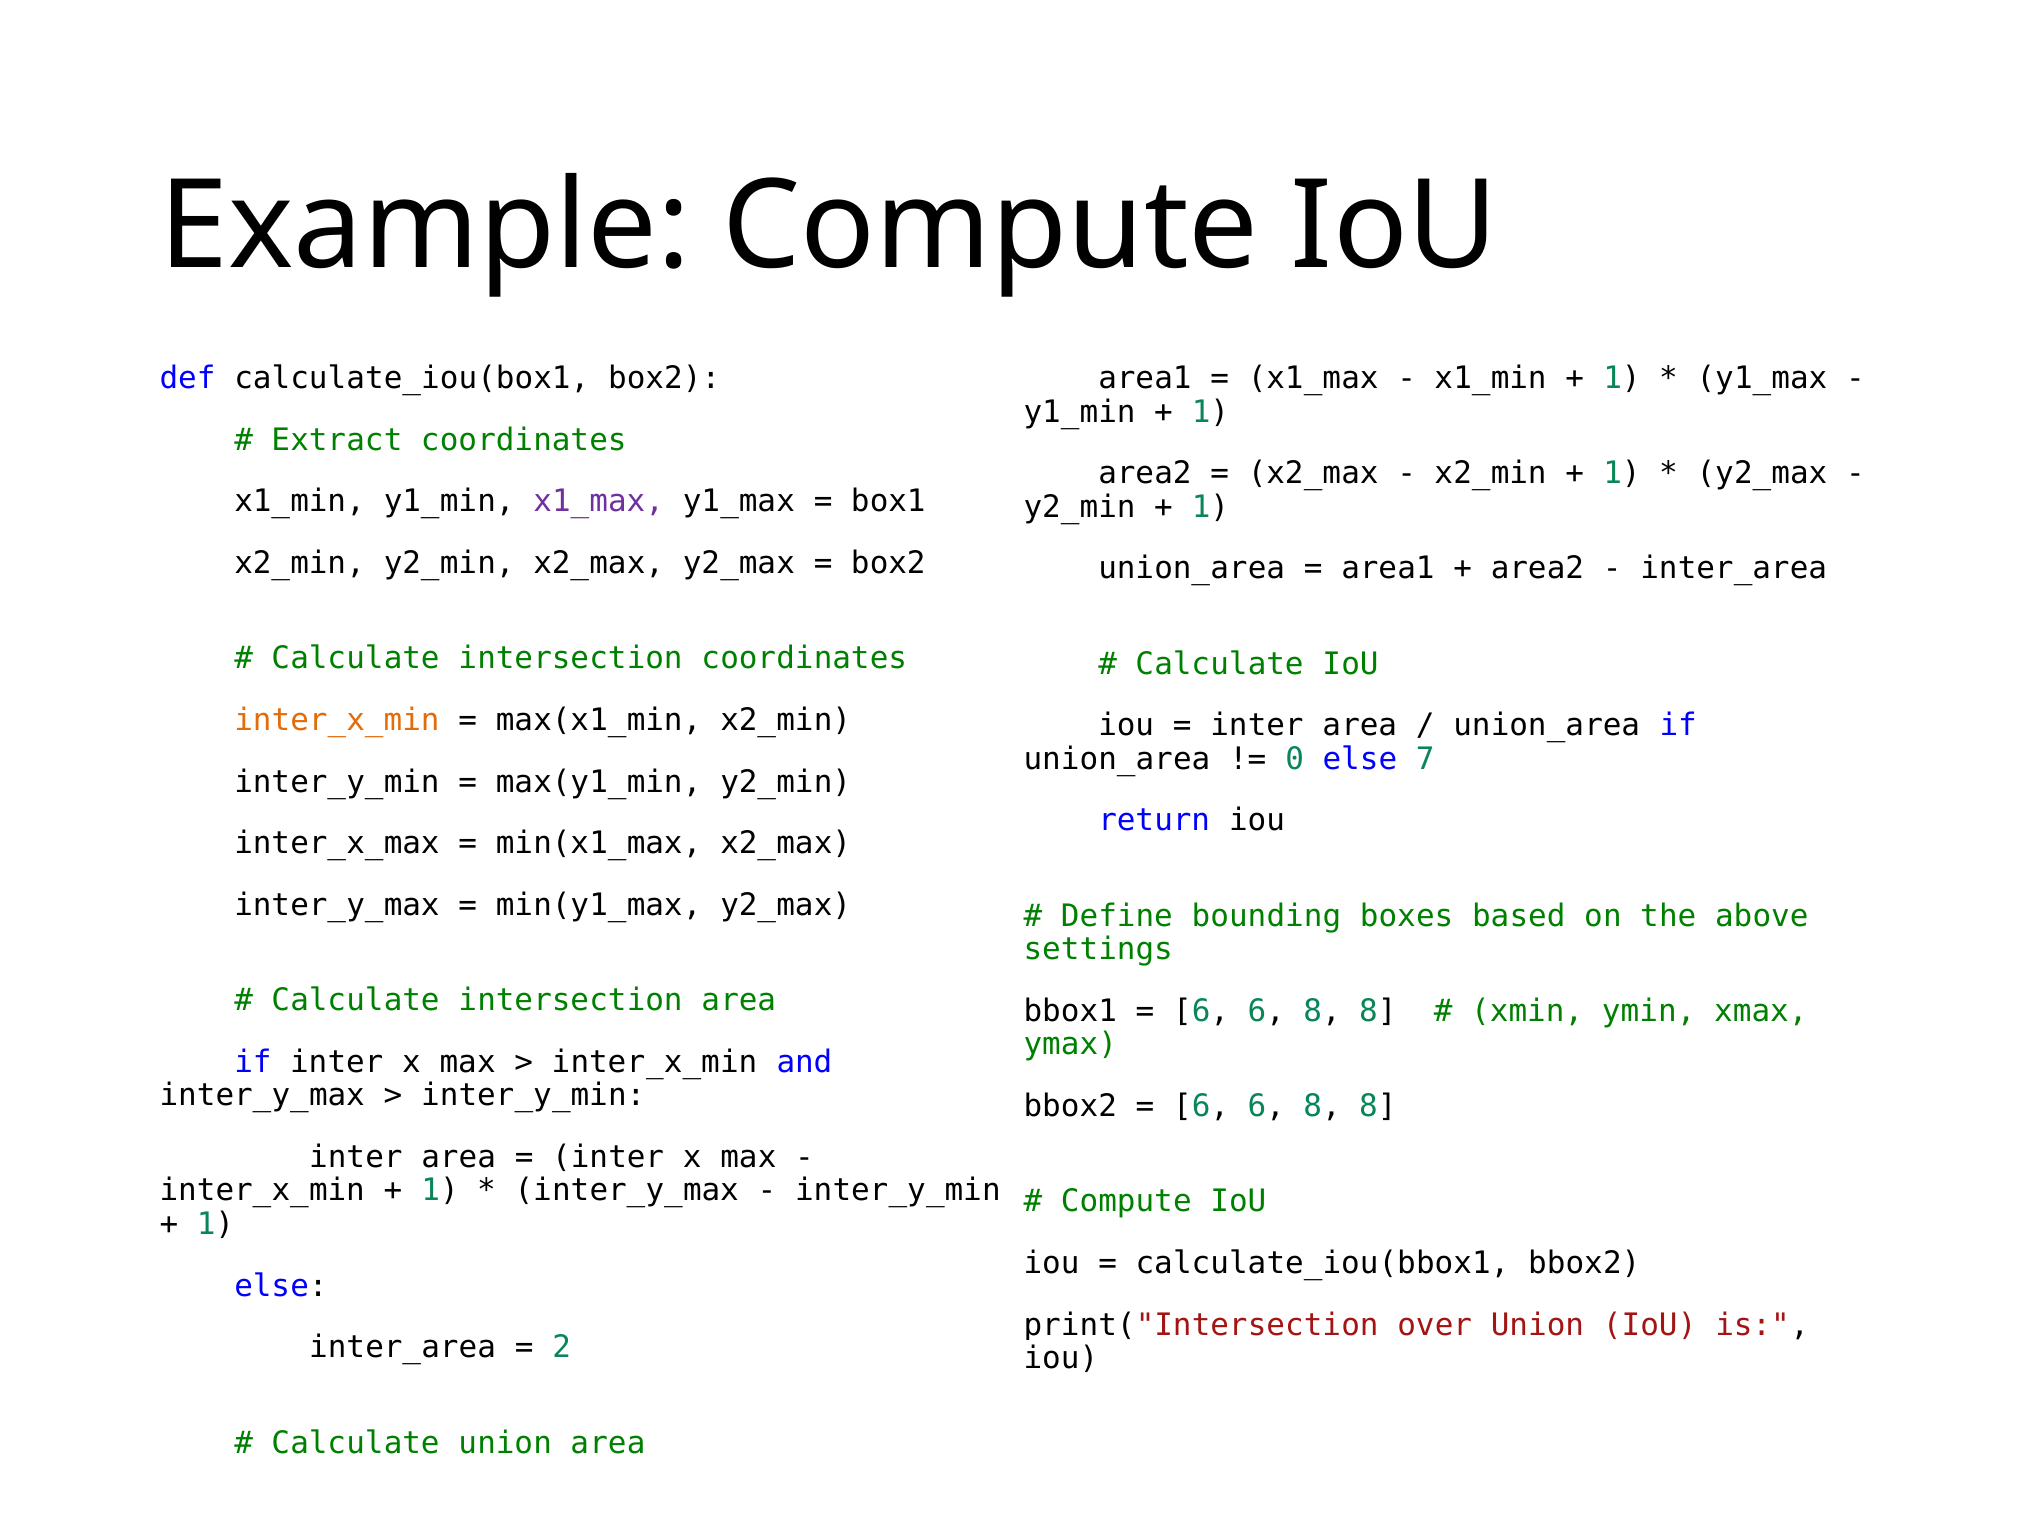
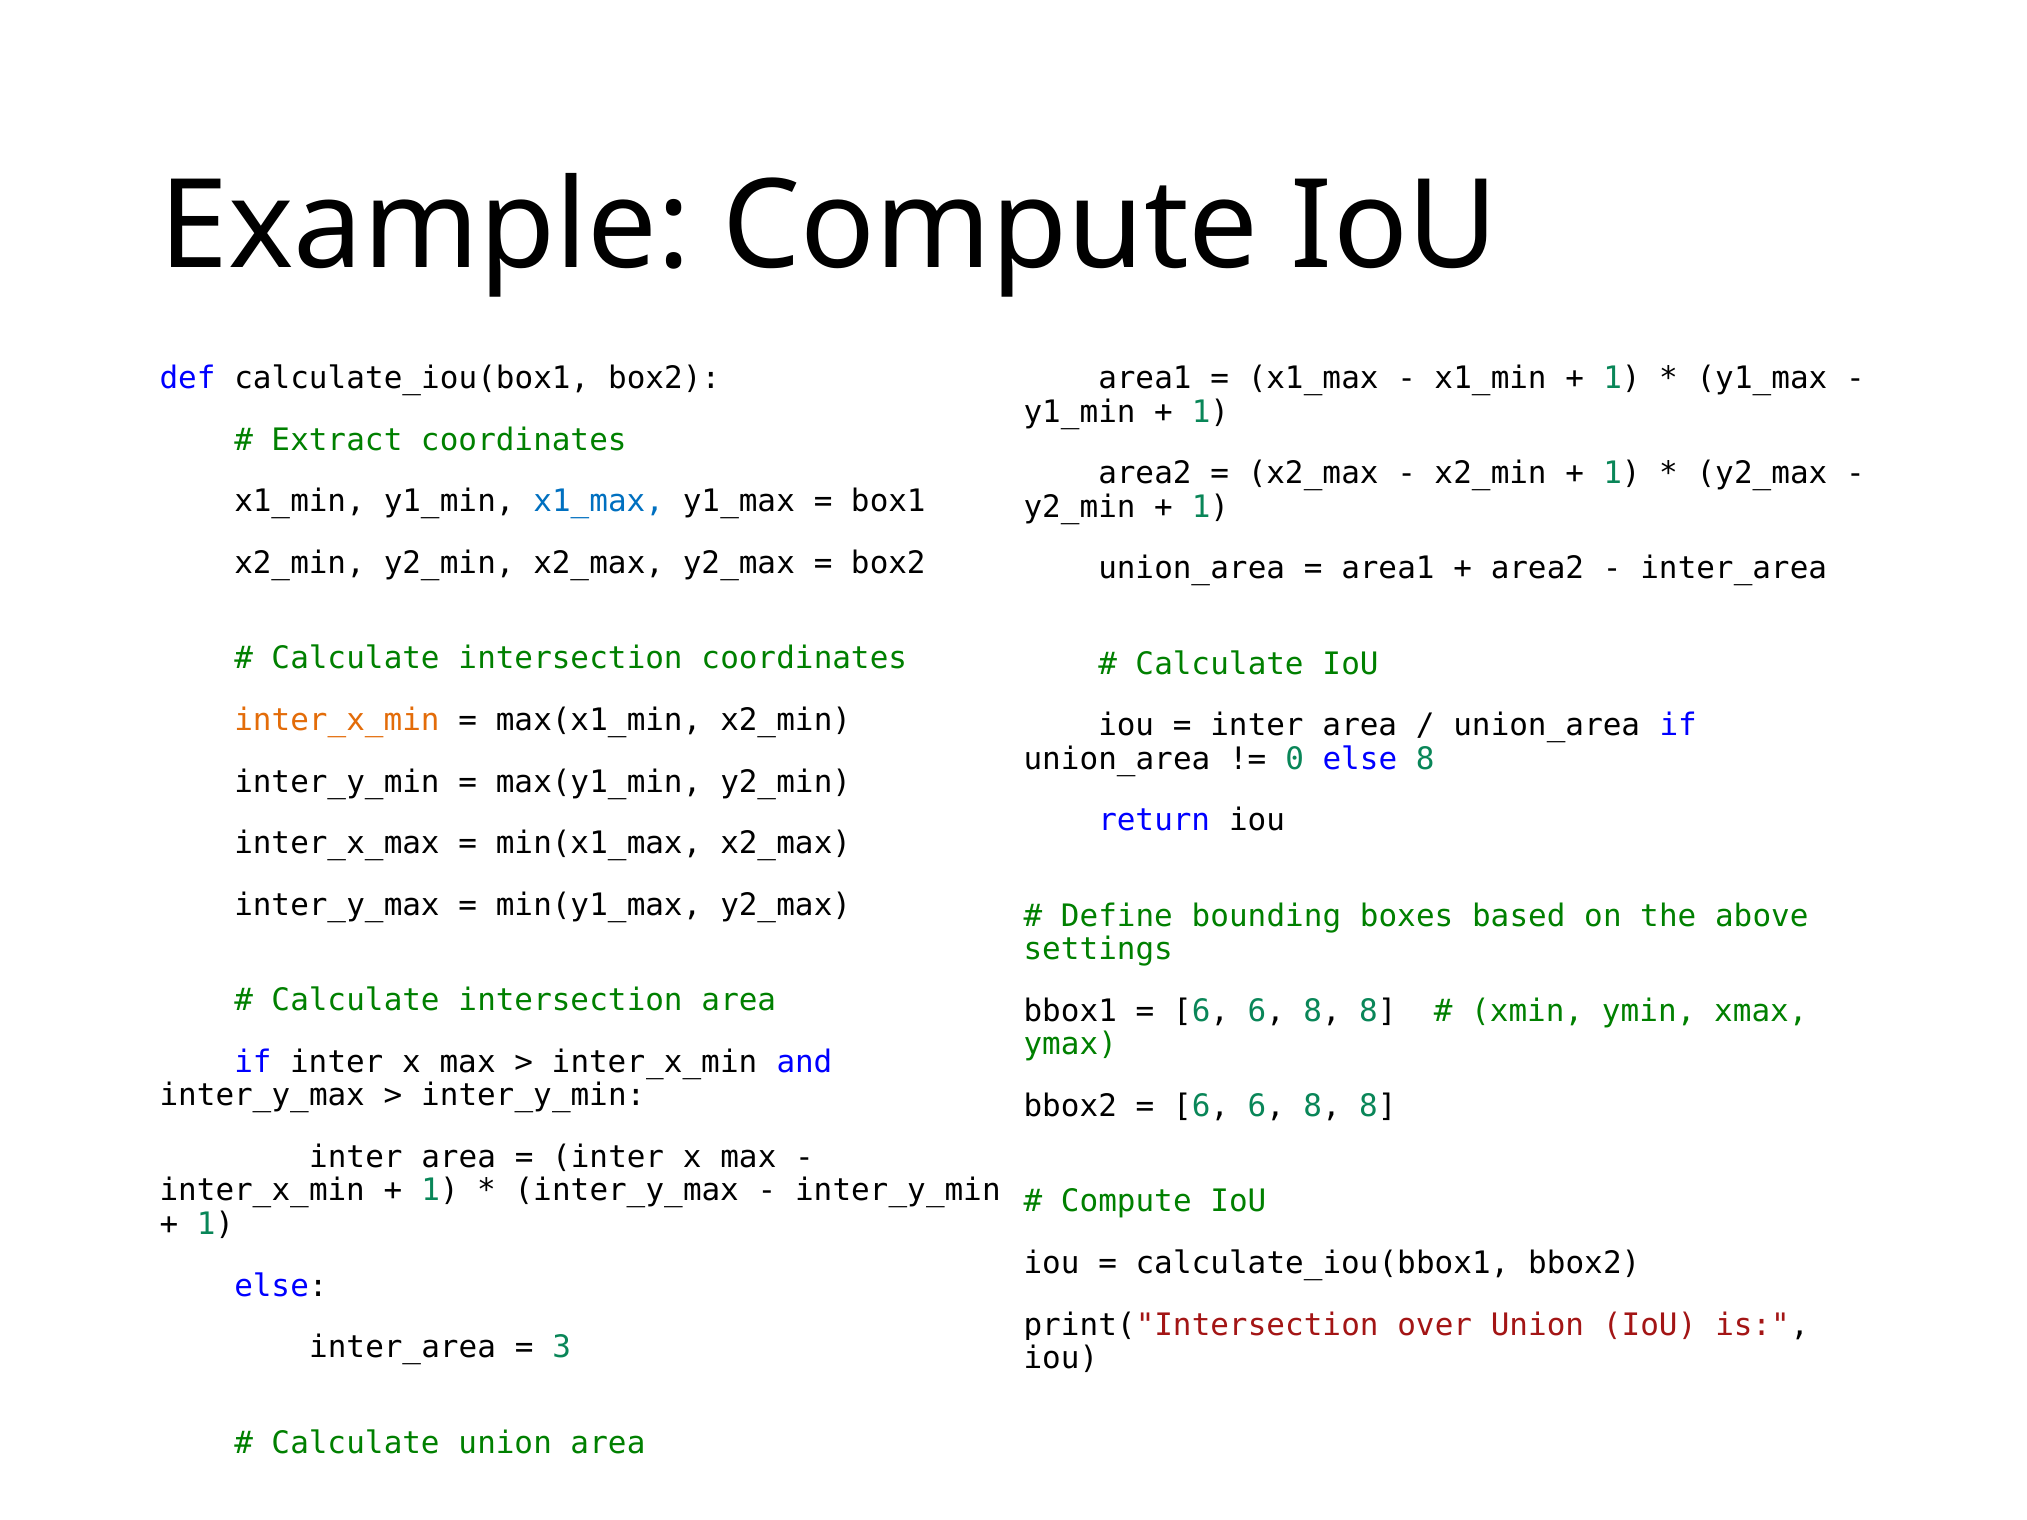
x1_max at (599, 502) colour: purple -> blue
else 7: 7 -> 8
2: 2 -> 3
